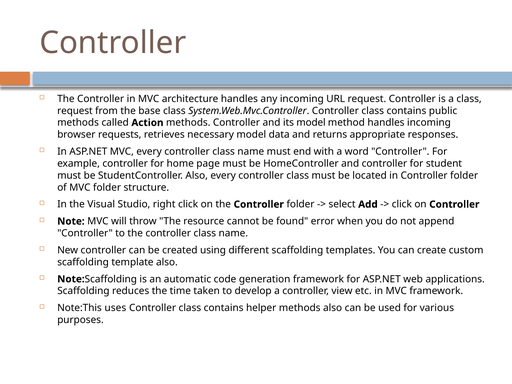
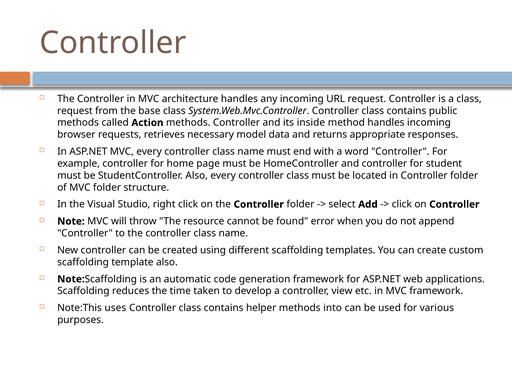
its model: model -> inside
methods also: also -> into
